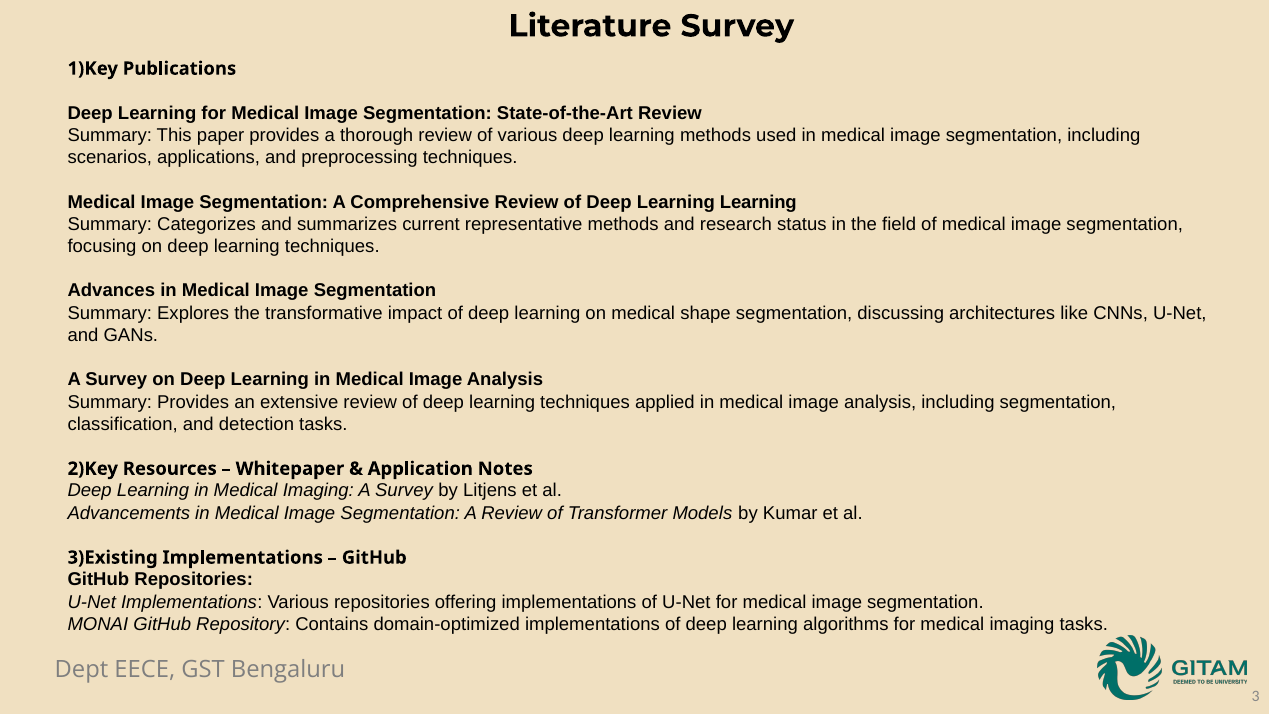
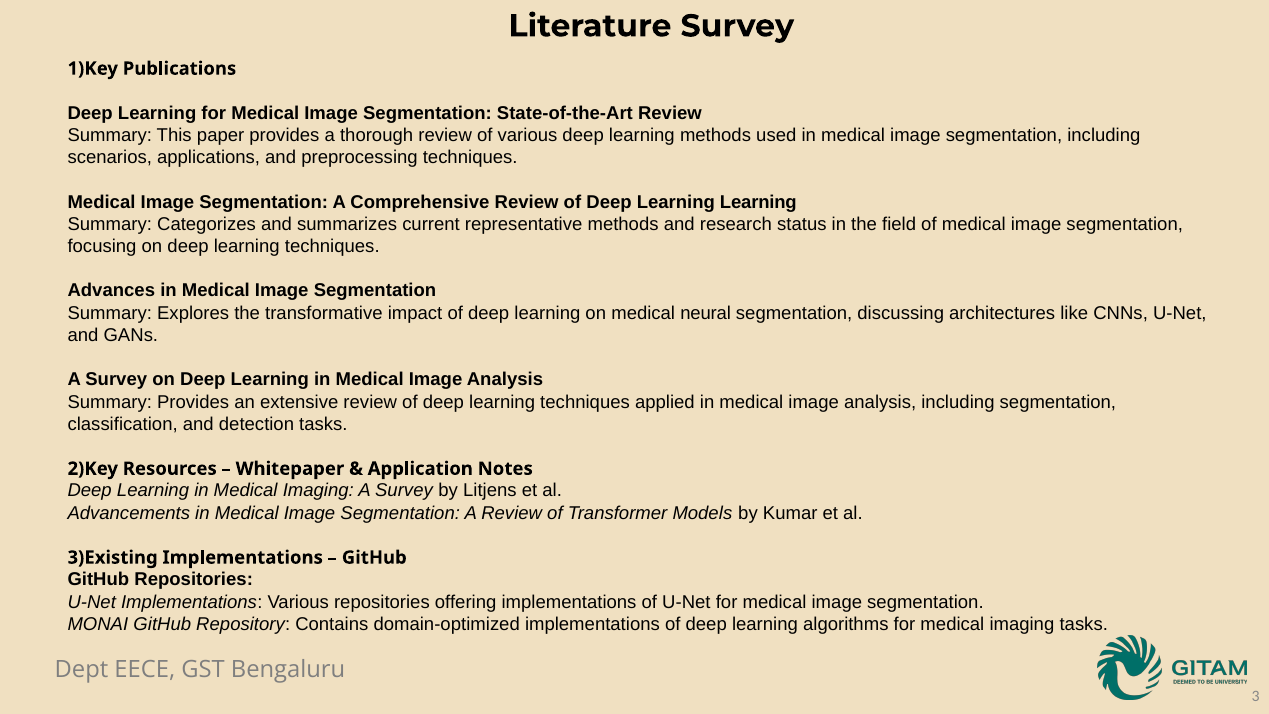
shape: shape -> neural
